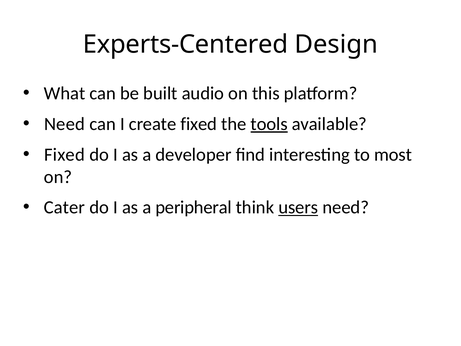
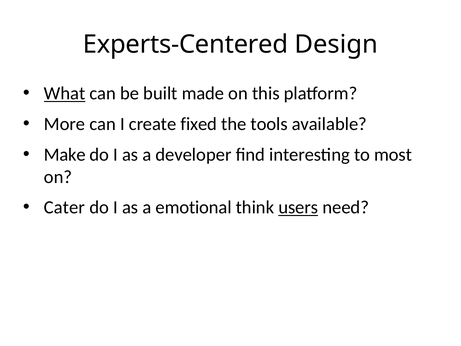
What underline: none -> present
audio: audio -> made
Need at (64, 124): Need -> More
tools underline: present -> none
Fixed at (64, 154): Fixed -> Make
peripheral: peripheral -> emotional
